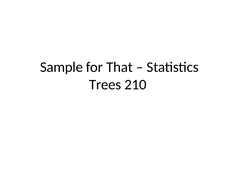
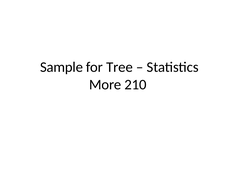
That: That -> Tree
Trees: Trees -> More
